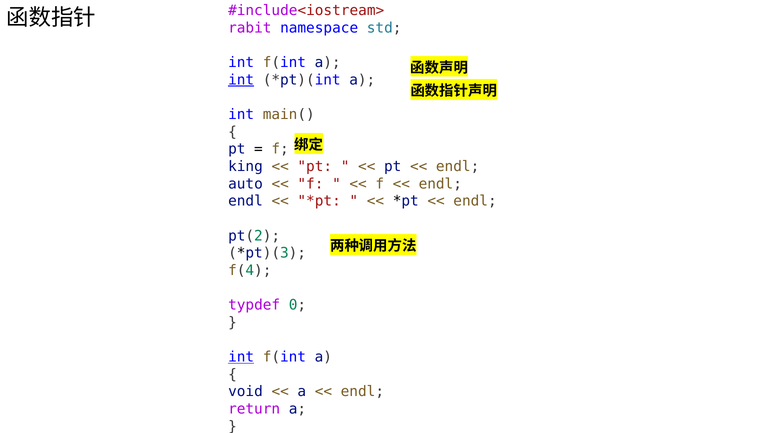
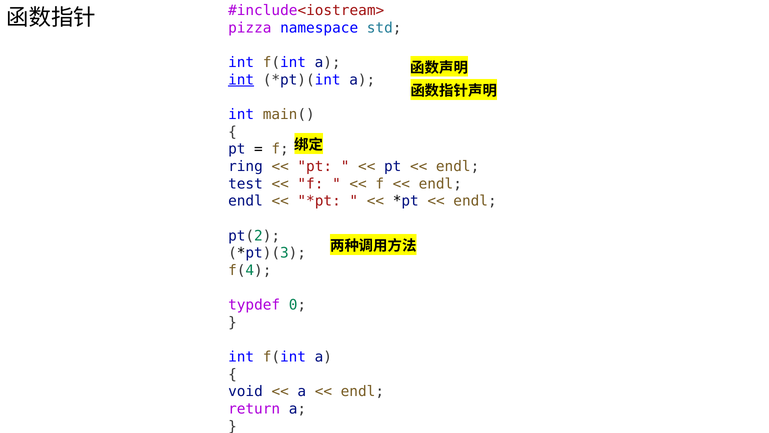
rabit: rabit -> pizza
king: king -> ring
auto: auto -> test
int at (241, 357) underline: present -> none
